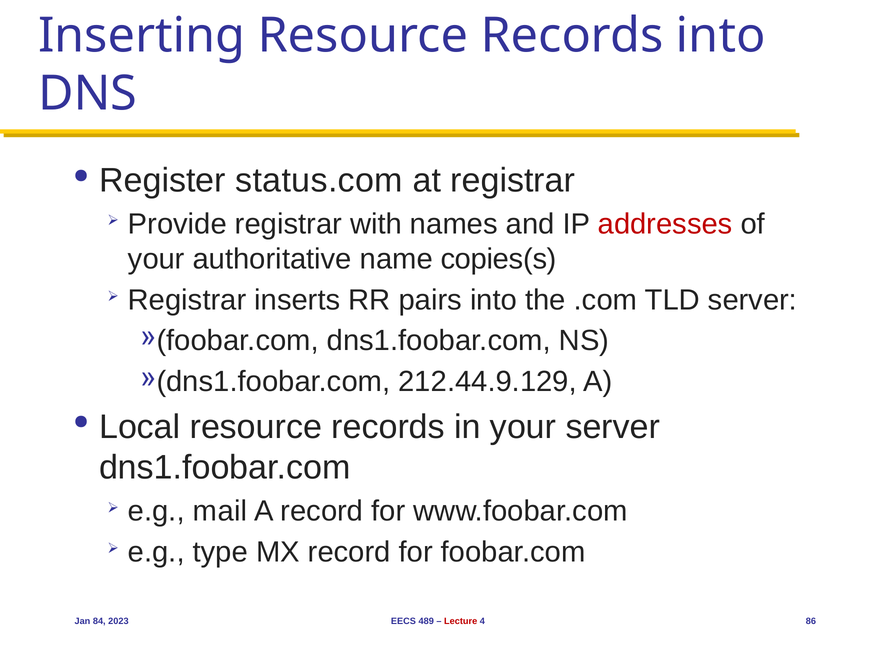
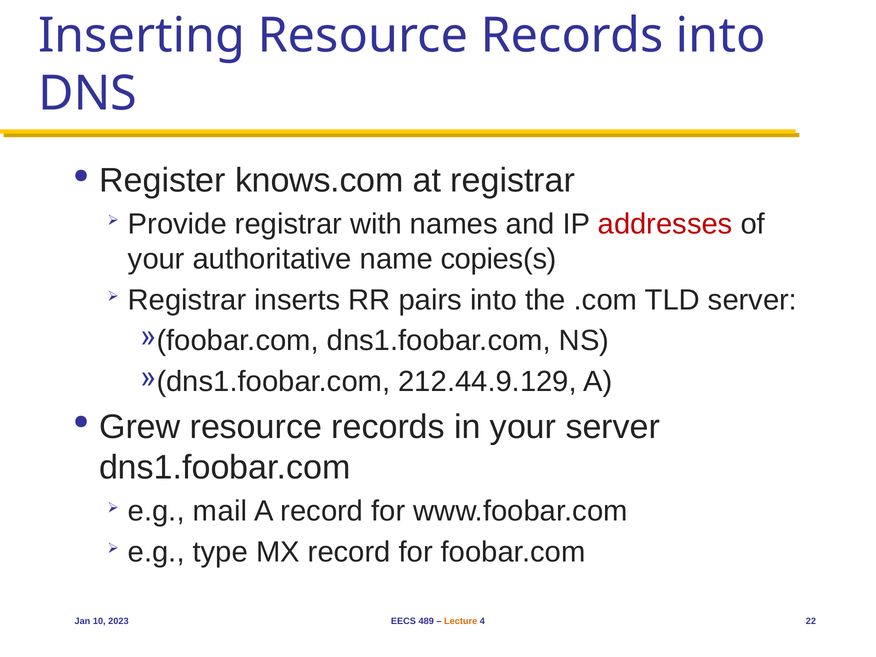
status.com: status.com -> knows.com
Local: Local -> Grew
84: 84 -> 10
Lecture colour: red -> orange
86: 86 -> 22
